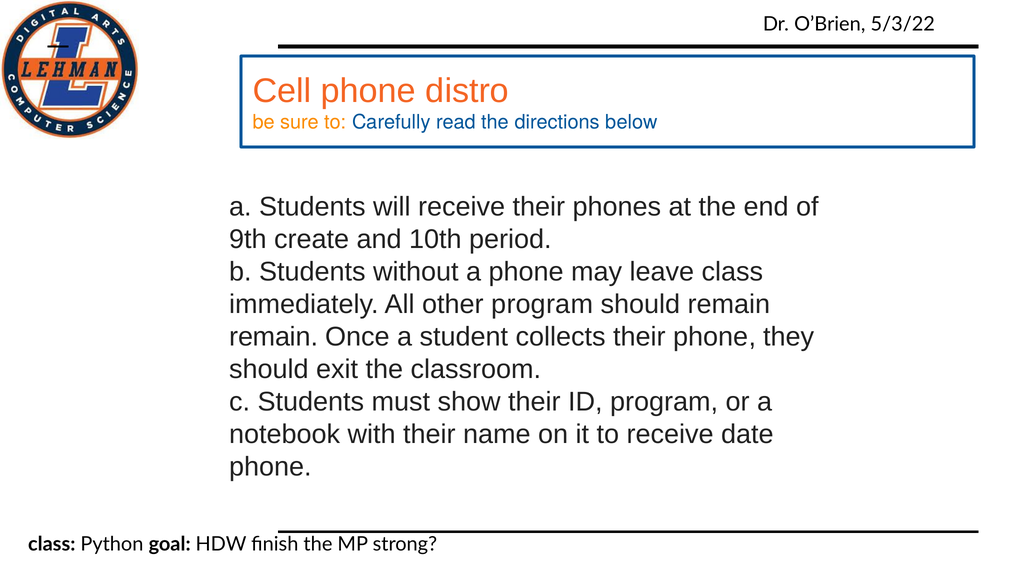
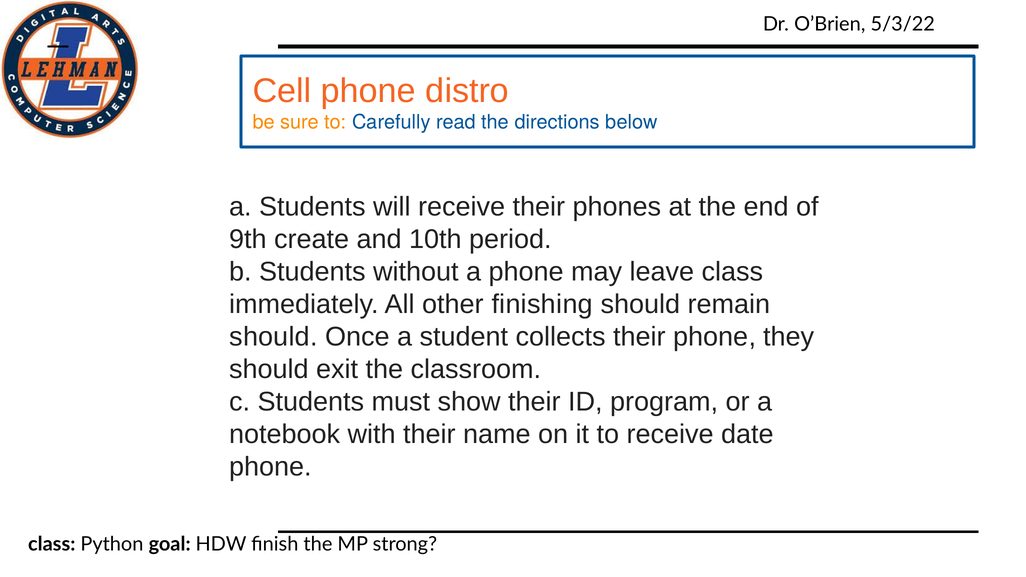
other program: program -> finishing
remain at (274, 337): remain -> should
